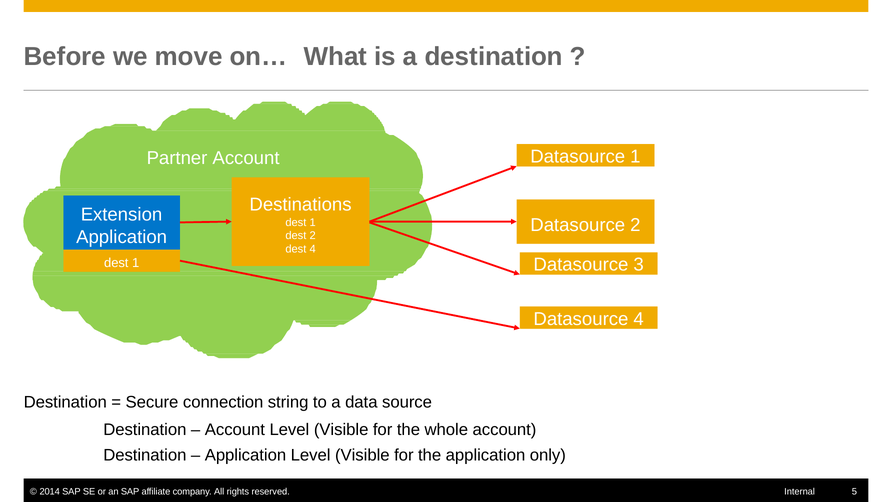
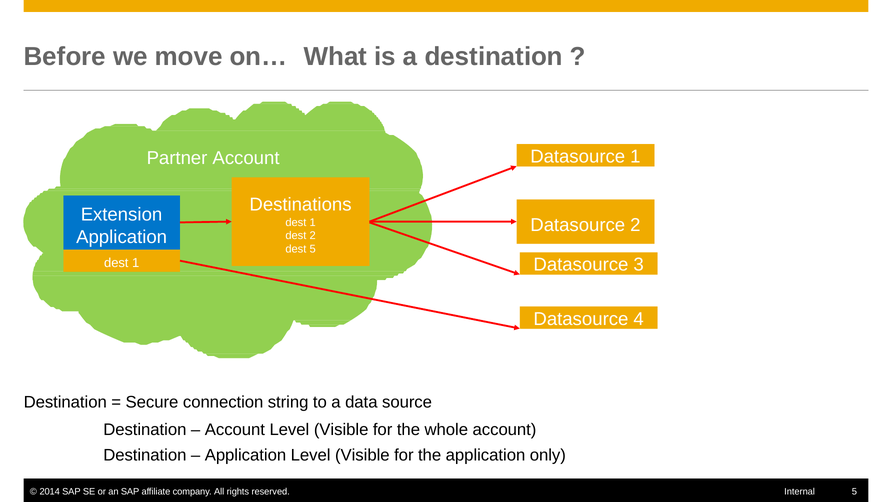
dest 4: 4 -> 5
